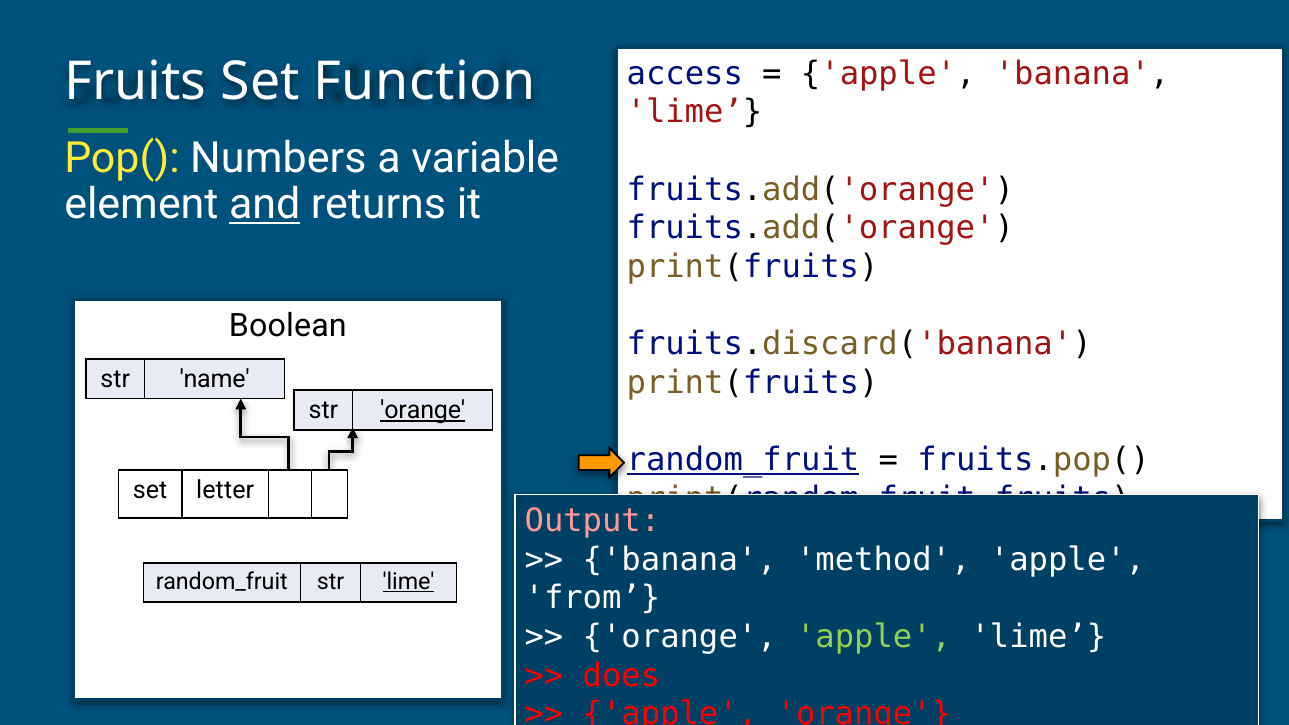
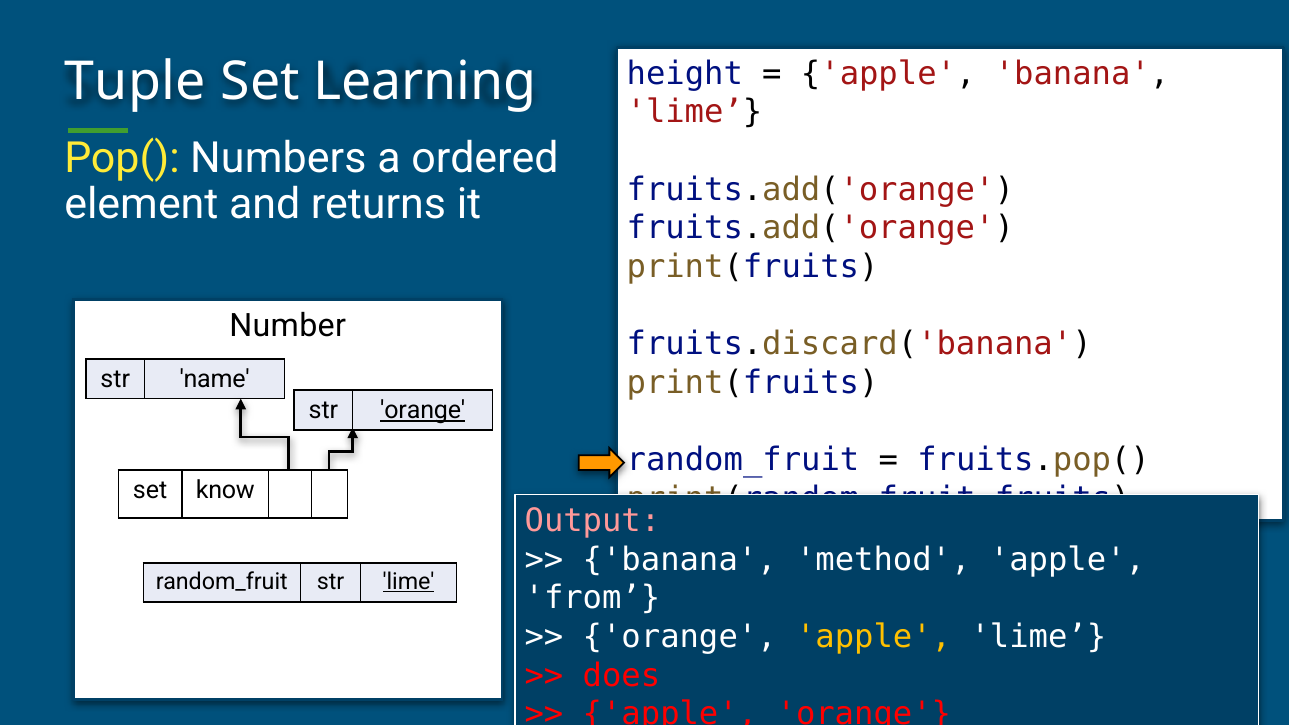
access: access -> height
Fruits: Fruits -> Tuple
Function: Function -> Learning
variable: variable -> ordered
and underline: present -> none
Boolean: Boolean -> Number
random_fruit at (743, 460) underline: present -> none
letter: letter -> know
apple at (874, 637) colour: light green -> yellow
